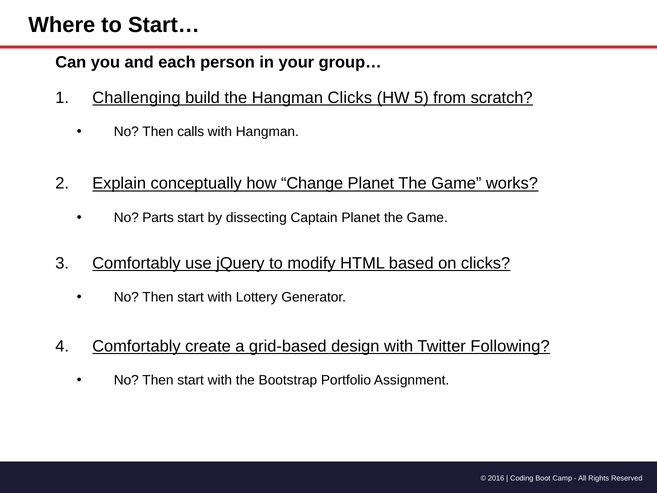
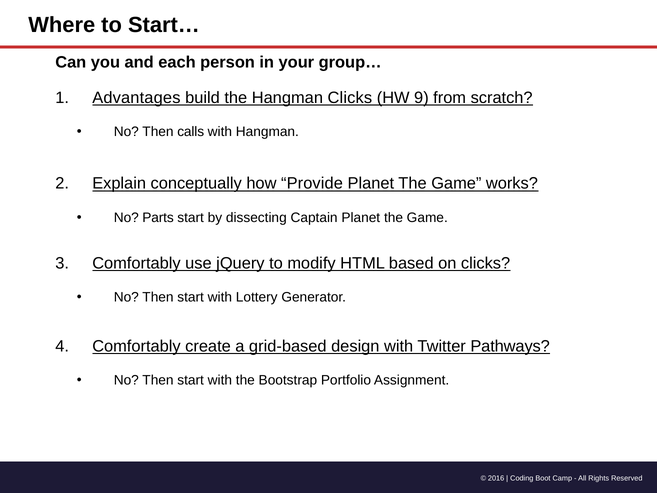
Challenging: Challenging -> Advantages
5: 5 -> 9
Change: Change -> Provide
Following: Following -> Pathways
